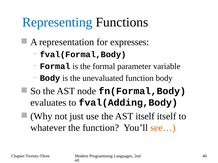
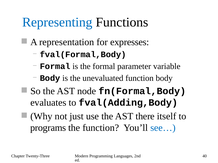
AST itself: itself -> there
whatever: whatever -> programs
see… colour: orange -> blue
